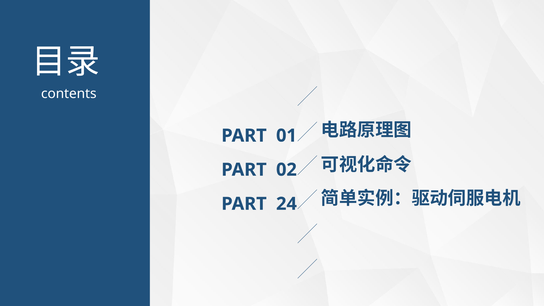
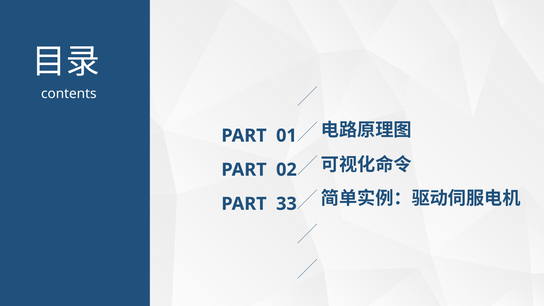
24: 24 -> 33
